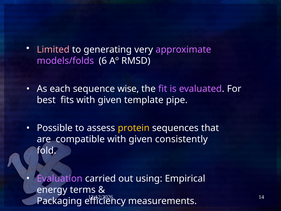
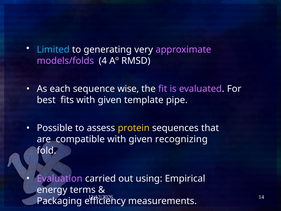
Limited colour: pink -> light blue
6: 6 -> 4
consistently: consistently -> recognizing
